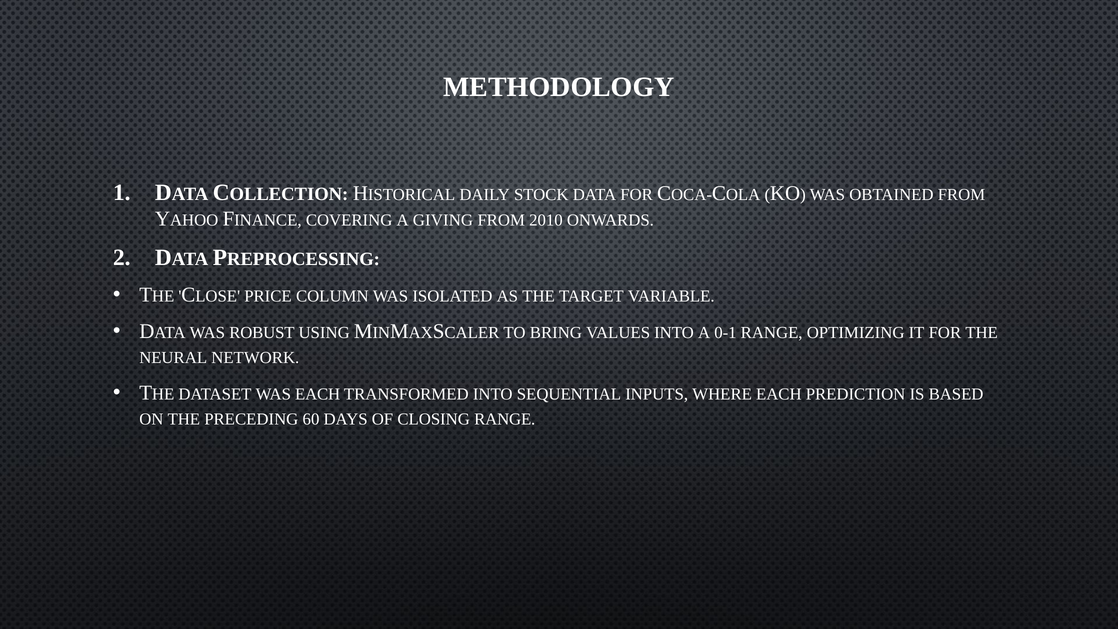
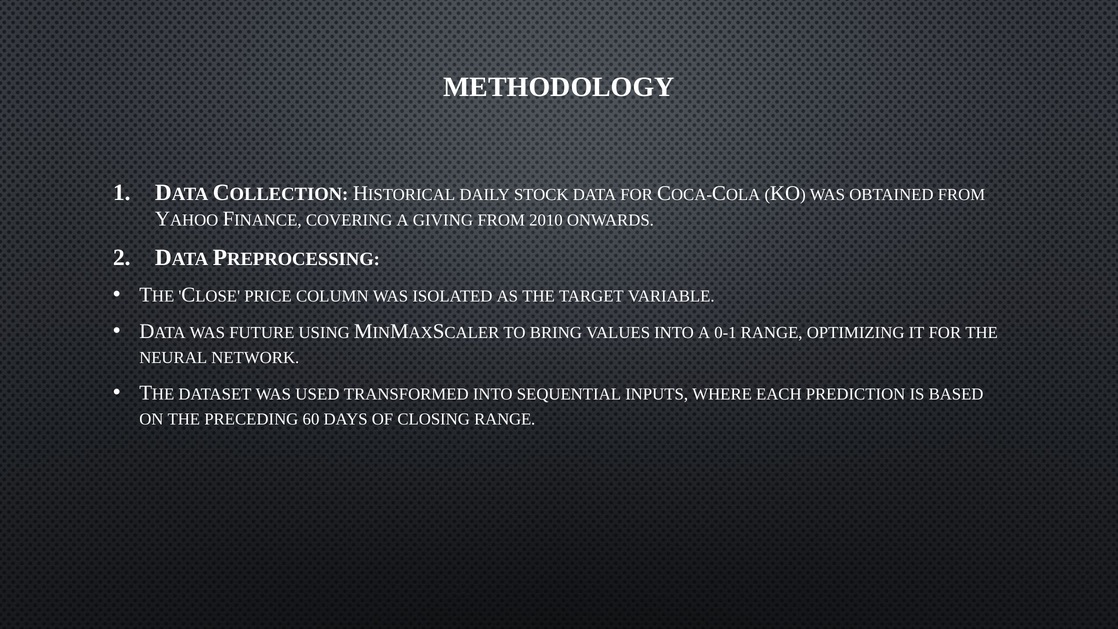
ROBUST: ROBUST -> FUTURE
WAS EACH: EACH -> USED
